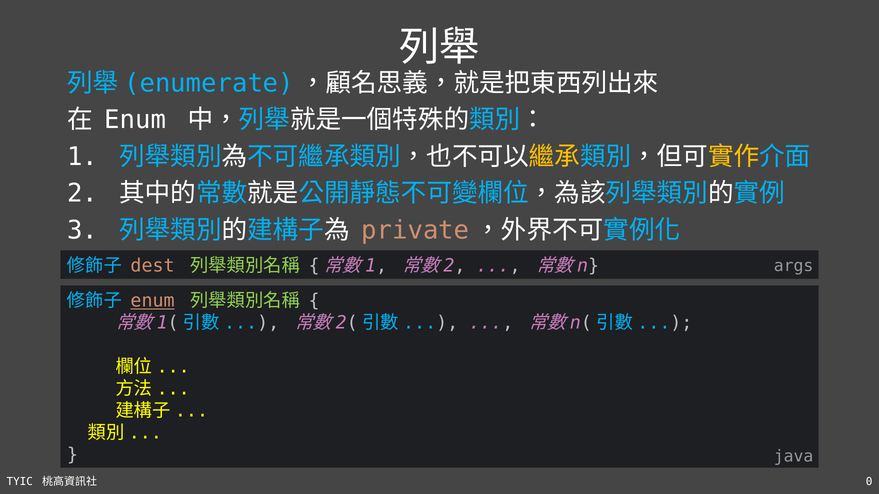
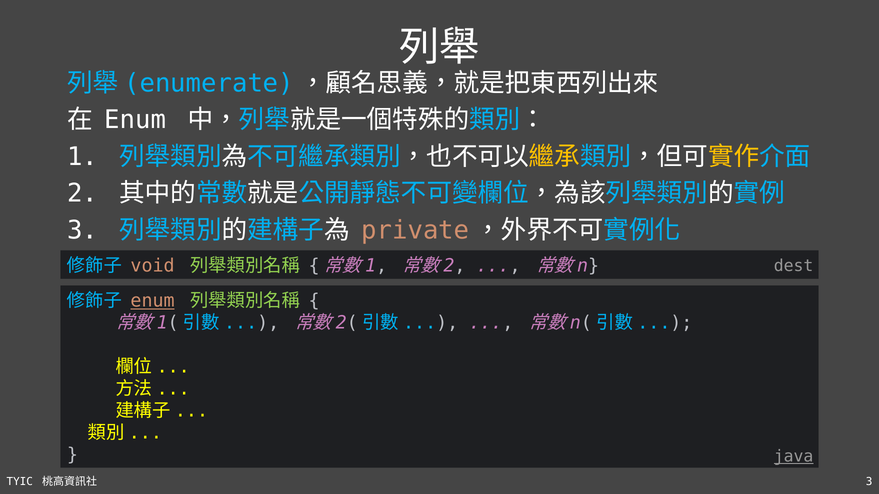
dest: dest -> void
args: args -> dest
java underline: none -> present
0 at (869, 482): 0 -> 3
